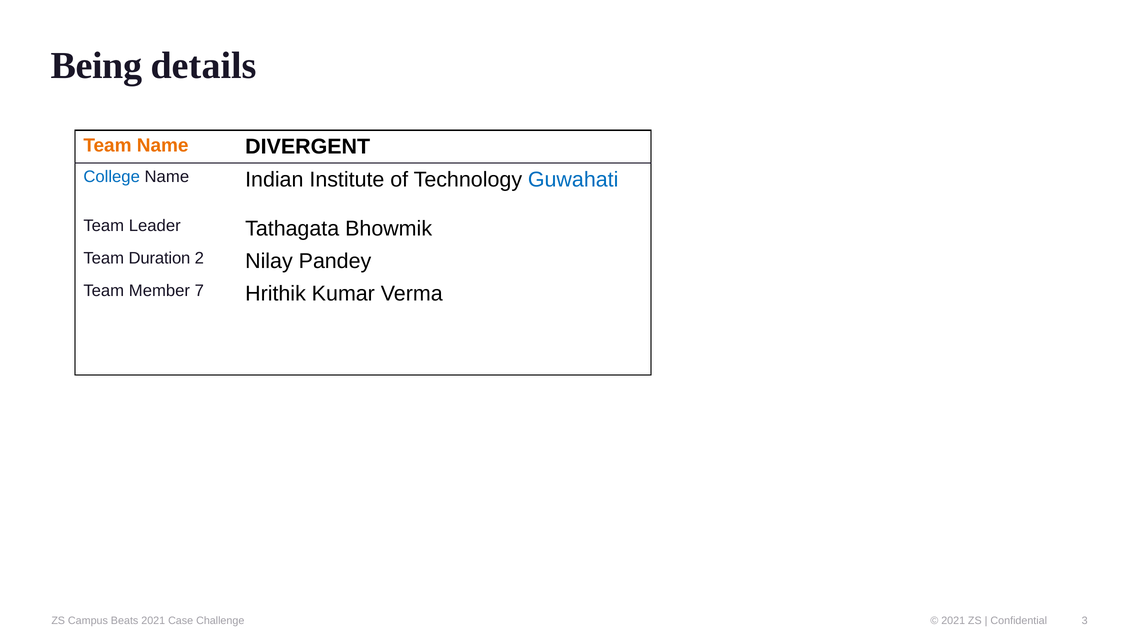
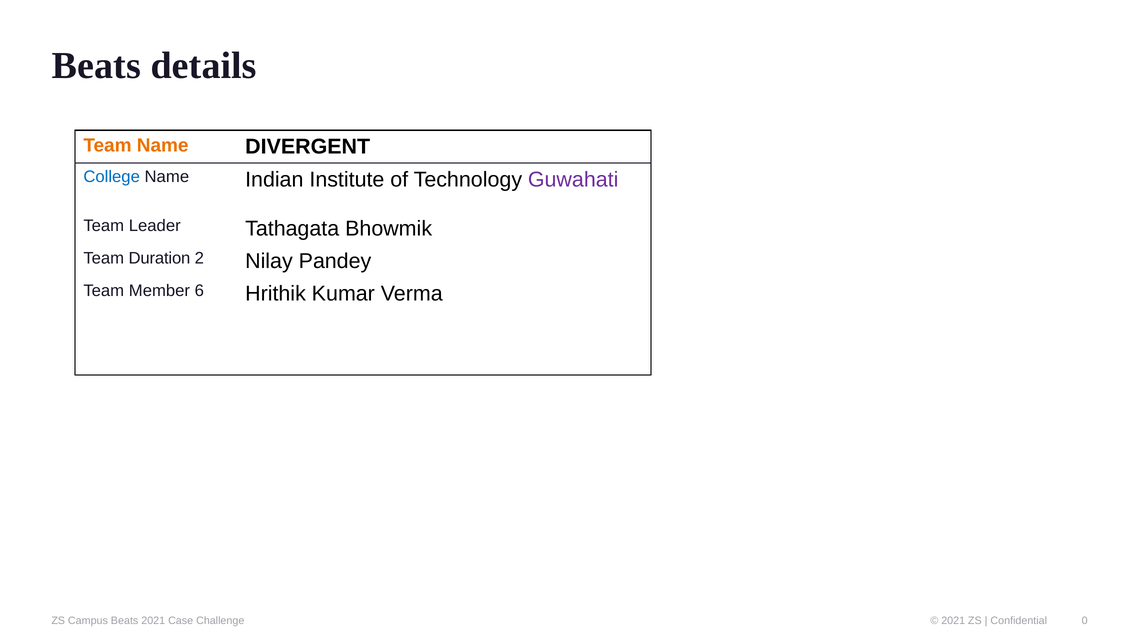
Being at (97, 66): Being -> Beats
Guwahati colour: blue -> purple
7: 7 -> 6
3: 3 -> 0
